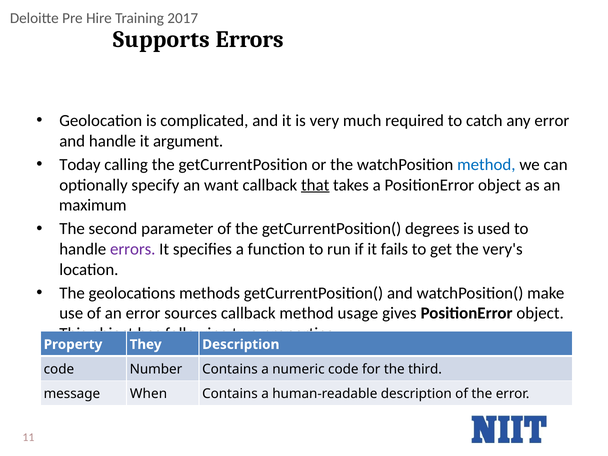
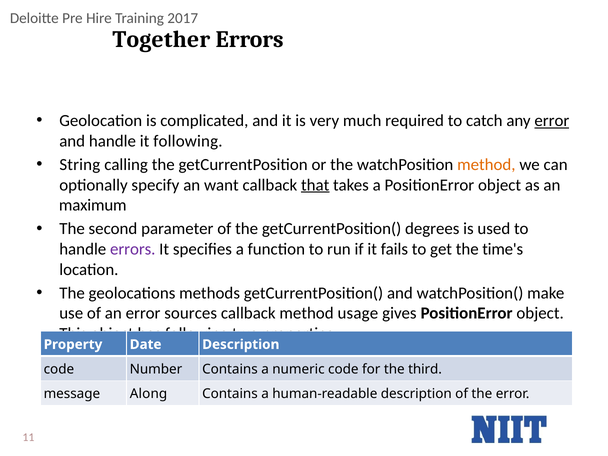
Supports: Supports -> Together
error at (552, 121) underline: none -> present
it argument: argument -> following
Today: Today -> String
method at (486, 165) colour: blue -> orange
very's: very's -> time's
They: They -> Date
When: When -> Along
